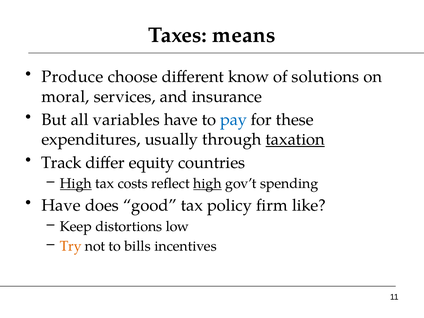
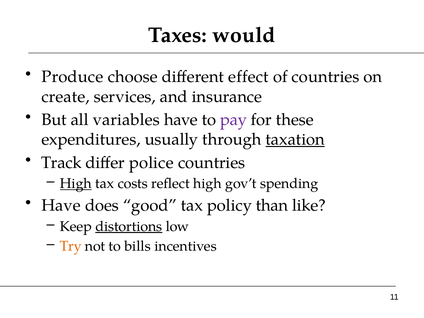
means: means -> would
know: know -> effect
of solutions: solutions -> countries
moral: moral -> create
pay colour: blue -> purple
equity: equity -> police
high at (207, 184) underline: present -> none
firm: firm -> than
distortions underline: none -> present
